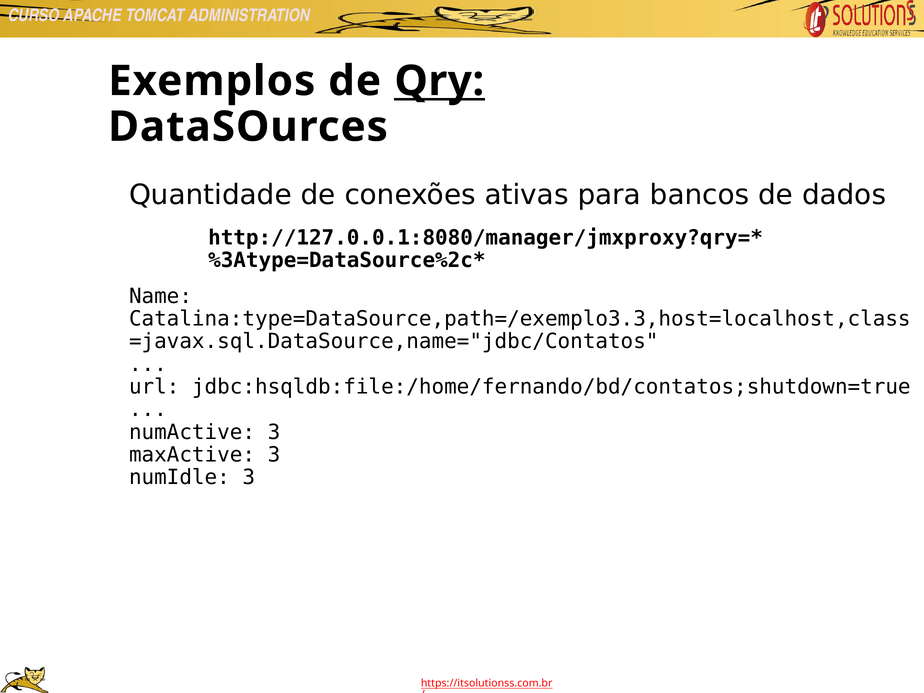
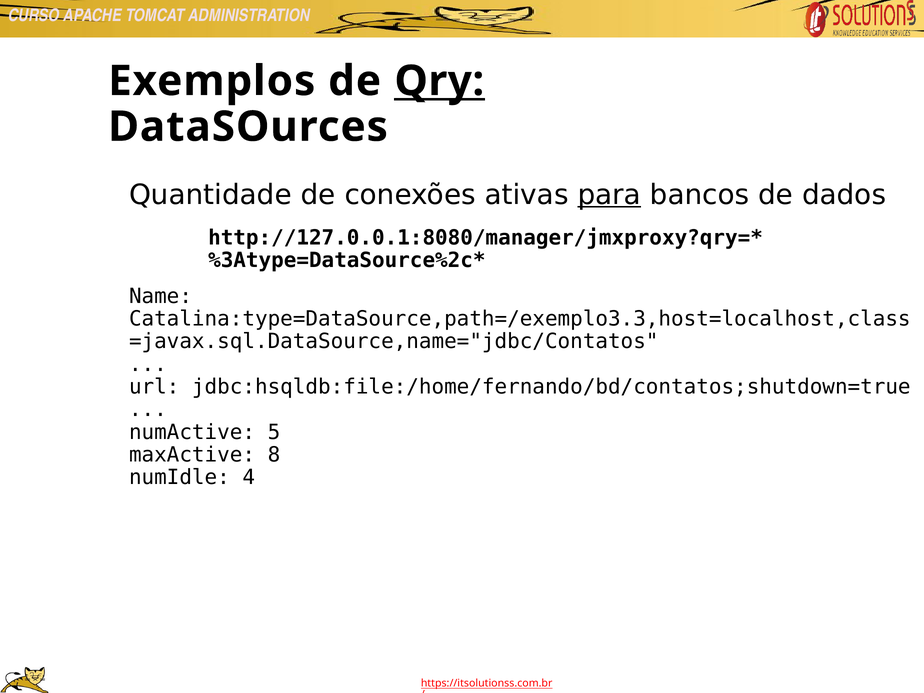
para underline: none -> present
numActive 3: 3 -> 5
maxActive 3: 3 -> 8
numIdle 3: 3 -> 4
